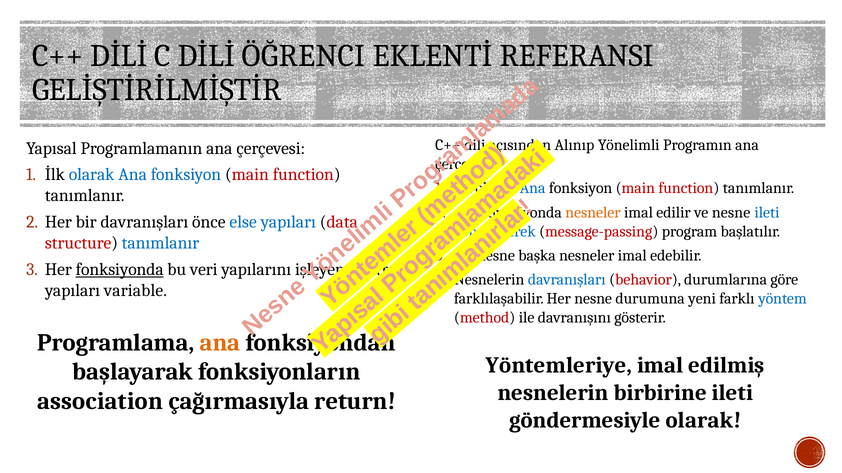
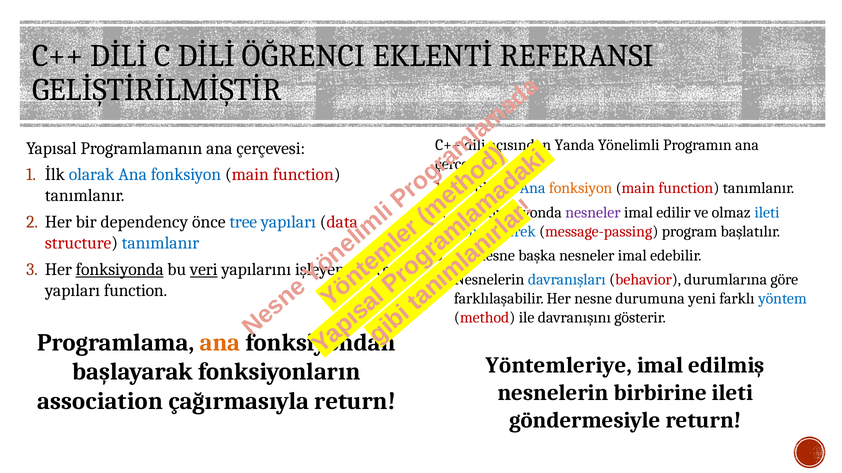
Alınıp: Alınıp -> Yanda
fonksiyon at (581, 189) colour: black -> orange
nesneler at (593, 213) colour: orange -> purple
ve nesne: nesne -> olmaz
bir davranışları: davranışları -> dependency
else: else -> tree
veri underline: none -> present
yapıları variable: variable -> function
göndermesiyle olarak: olarak -> return
